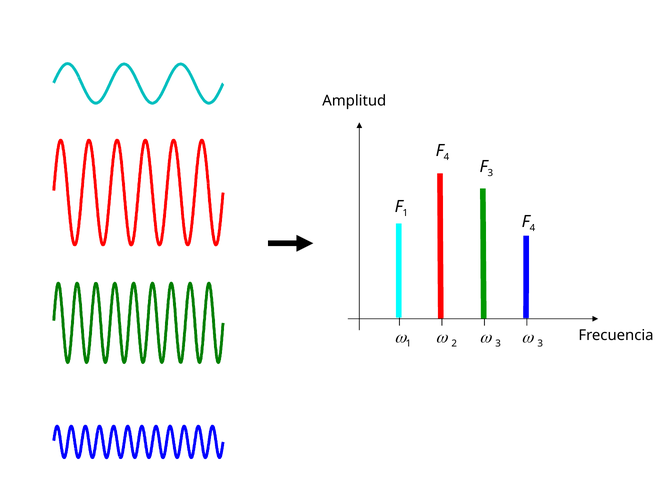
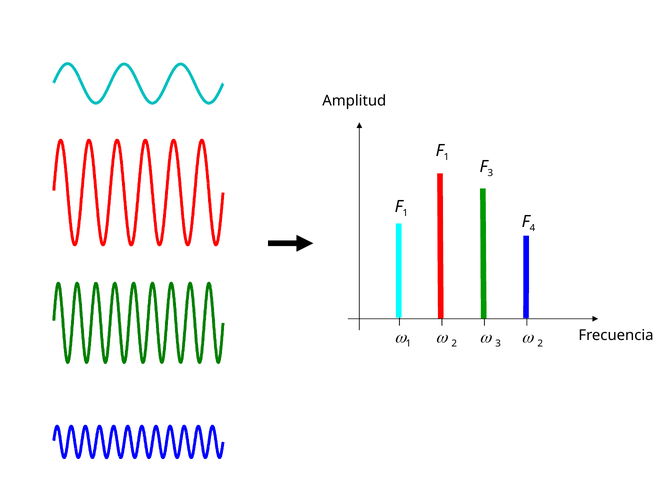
4 at (446, 157): 4 -> 1
3 at (540, 344): 3 -> 2
